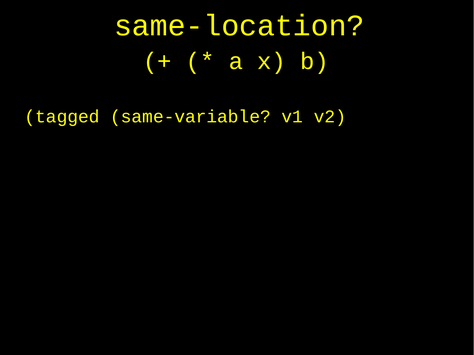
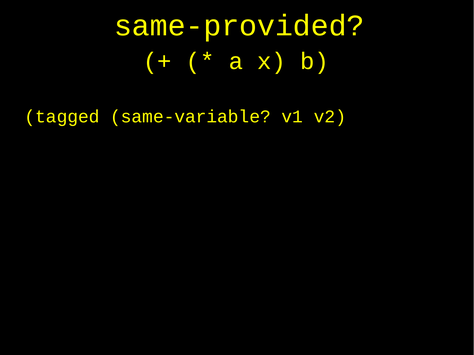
same-location: same-location -> same-provided
